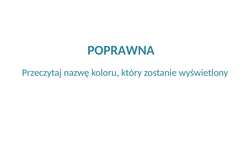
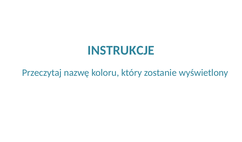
POPRAWNA: POPRAWNA -> INSTRUKCJE
